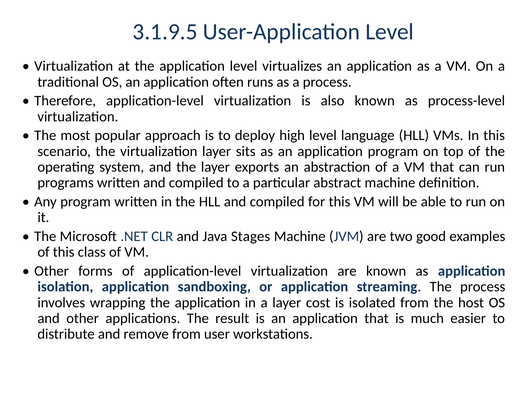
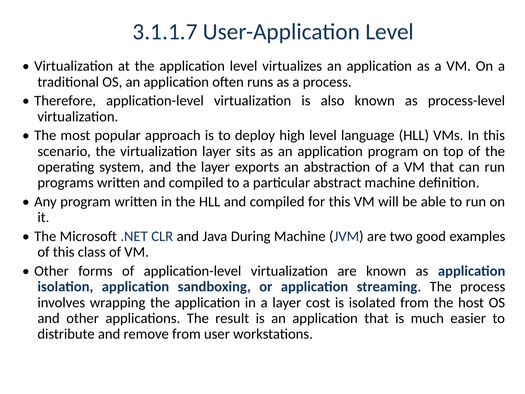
3.1.9.5: 3.1.9.5 -> 3.1.1.7
Stages: Stages -> During
